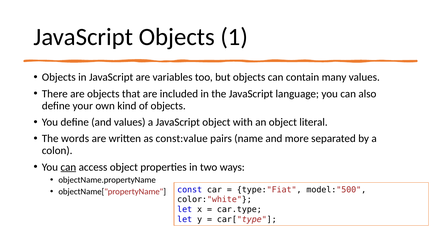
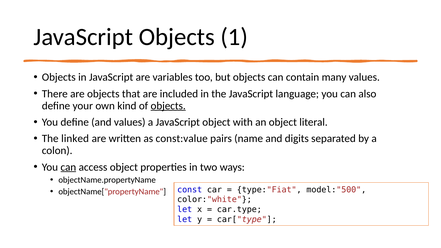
objects at (168, 106) underline: none -> present
words: words -> linked
more: more -> digits
